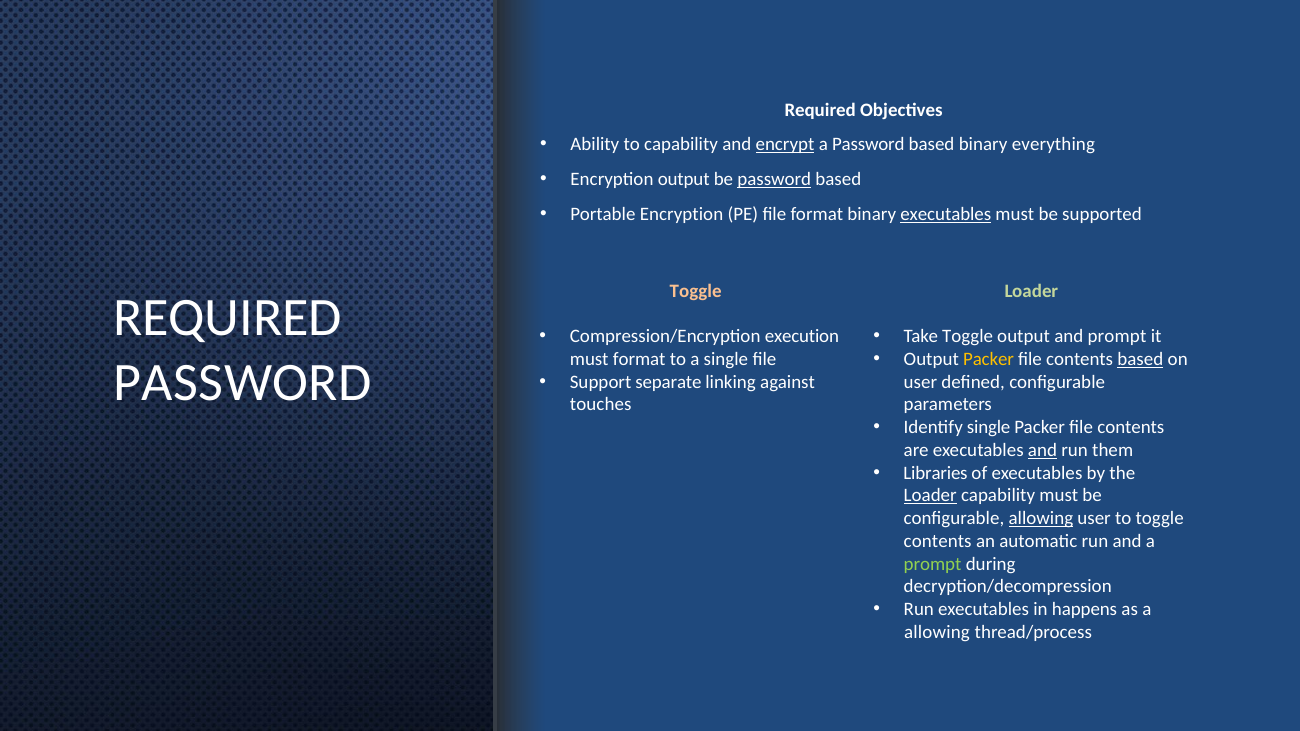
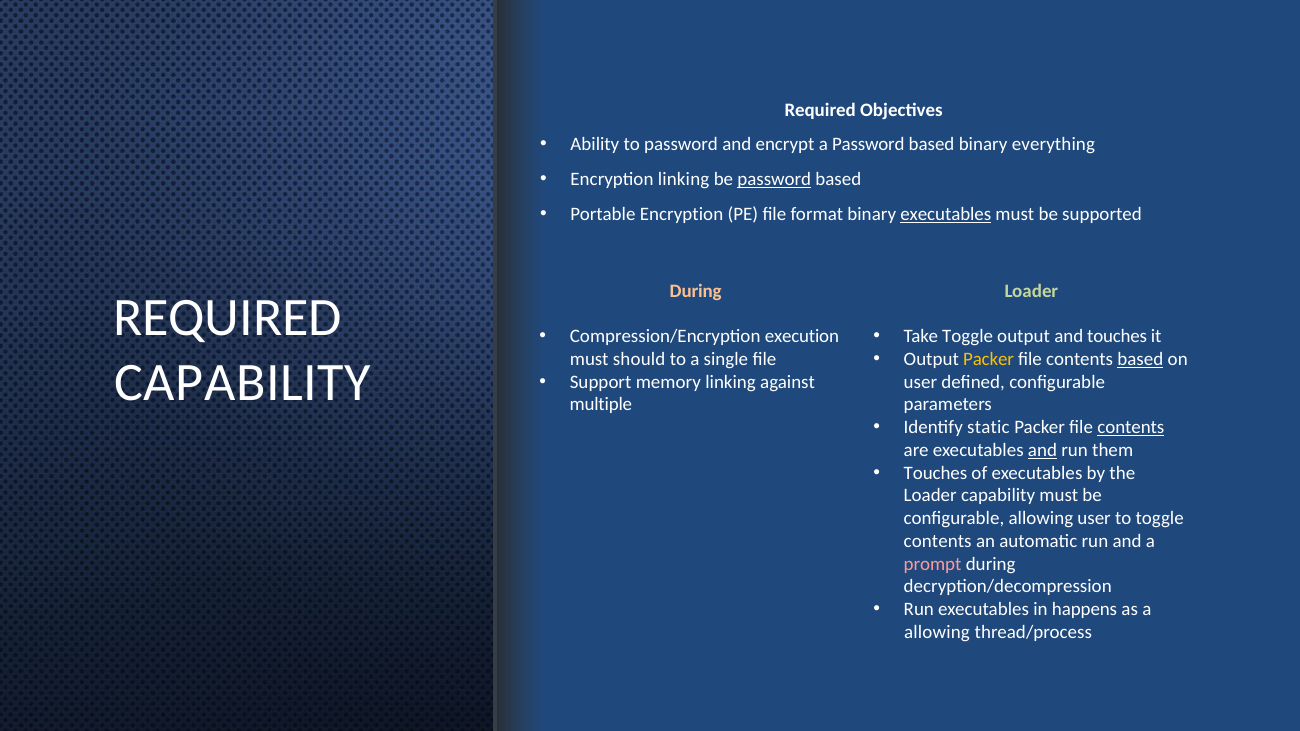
to capability: capability -> password
encrypt underline: present -> none
Encryption output: output -> linking
Toggle at (696, 291): Toggle -> During
and prompt: prompt -> touches
must format: format -> should
PASSWORD at (243, 383): PASSWORD -> CAPABILITY
separate: separate -> memory
touches: touches -> multiple
Identify single: single -> static
contents at (1131, 427) underline: none -> present
Libraries at (936, 473): Libraries -> Touches
Loader at (930, 496) underline: present -> none
allowing at (1041, 518) underline: present -> none
prompt at (933, 564) colour: light green -> pink
